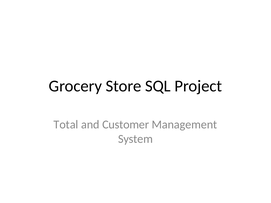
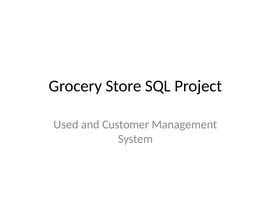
Total: Total -> Used
